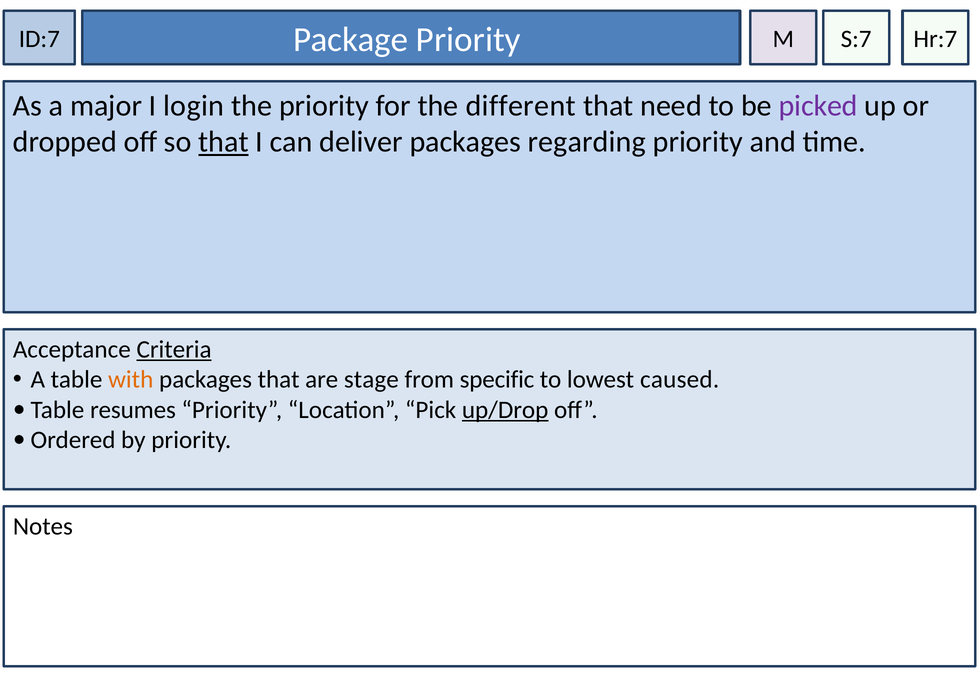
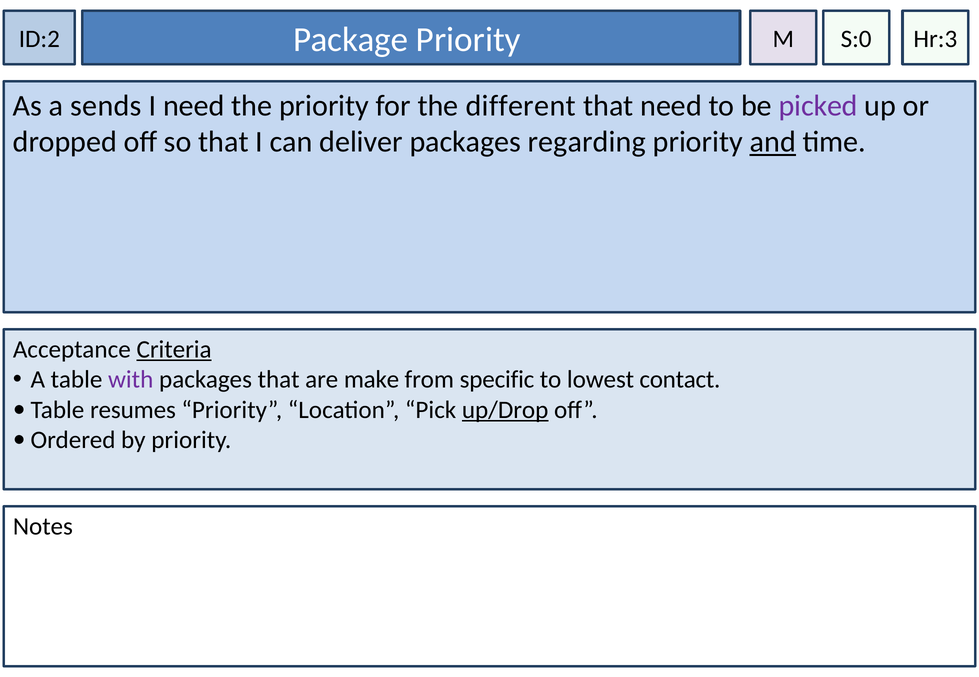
ID:7: ID:7 -> ID:2
S:7: S:7 -> S:0
Hr:7: Hr:7 -> Hr:3
major: major -> sends
I login: login -> need
that at (224, 142) underline: present -> none
and underline: none -> present
with colour: orange -> purple
stage: stage -> make
caused: caused -> contact
